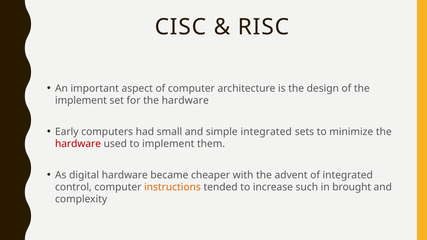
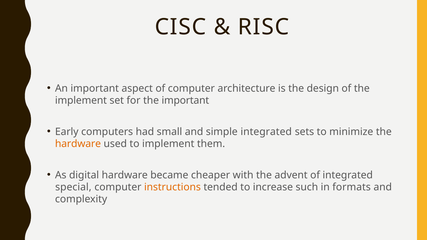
for the hardware: hardware -> important
hardware at (78, 144) colour: red -> orange
control: control -> special
brought: brought -> formats
